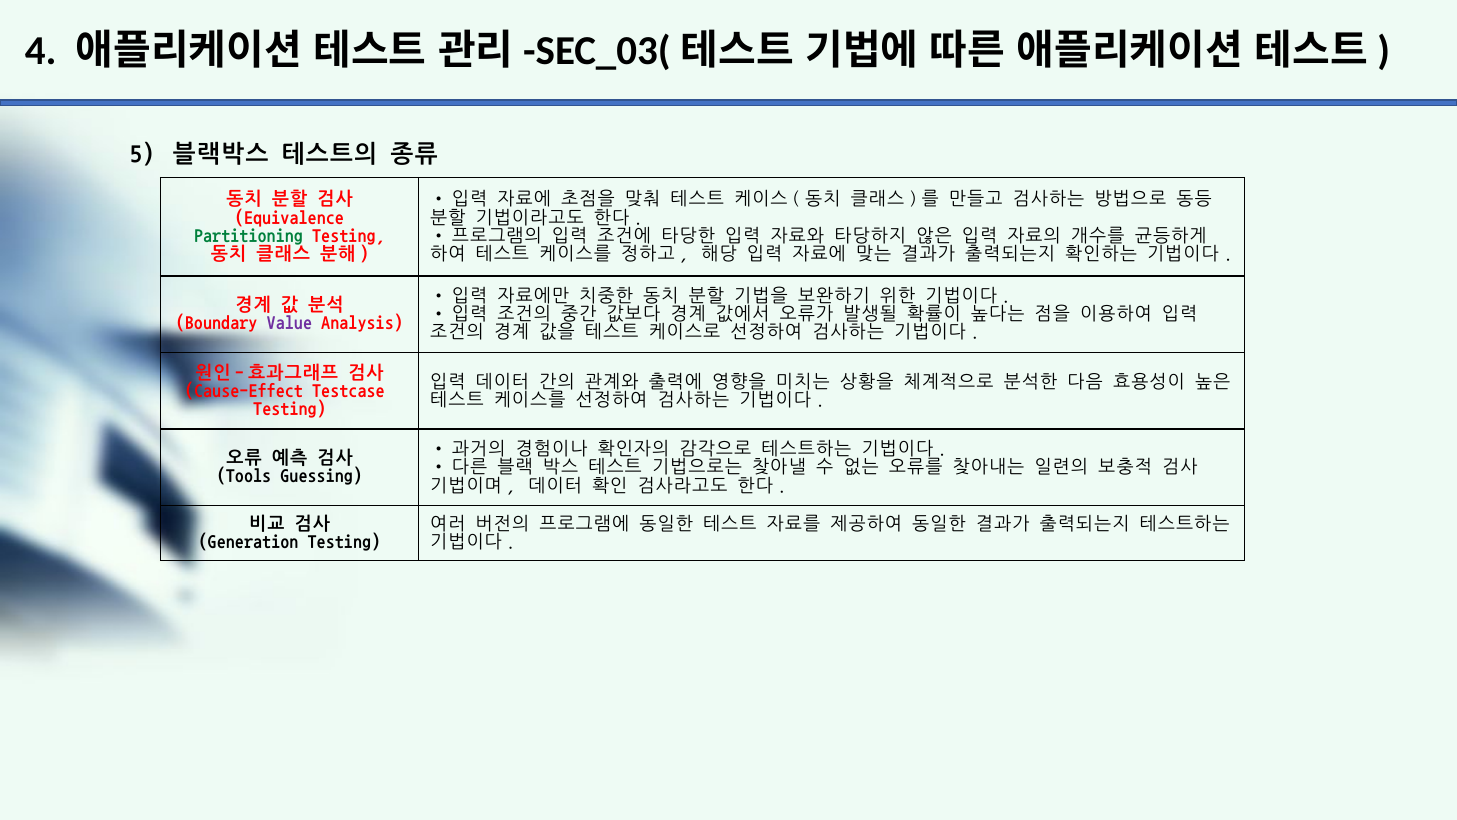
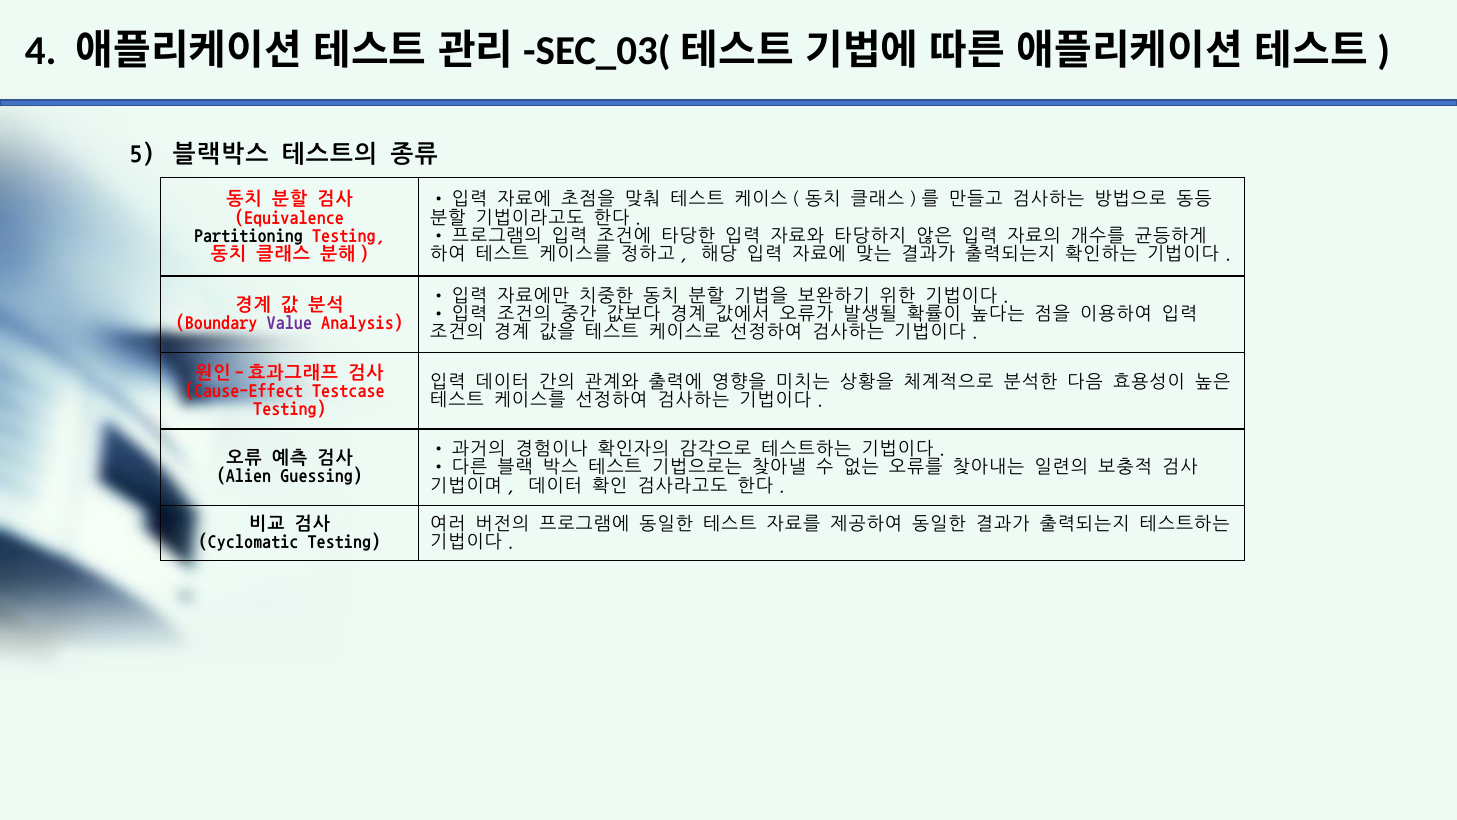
Partitioning colour: green -> black
Tools: Tools -> Alien
Generation: Generation -> Cyclomatic
